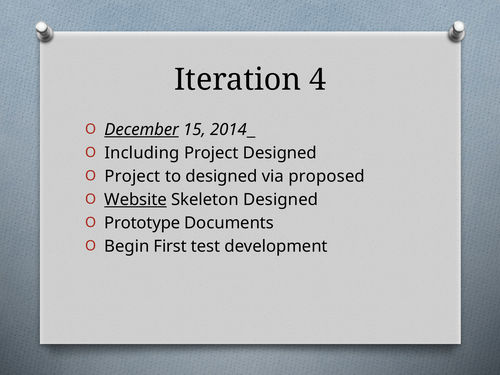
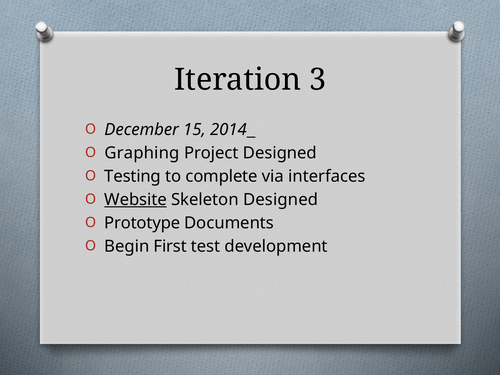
4: 4 -> 3
December underline: present -> none
Including: Including -> Graphing
Project at (132, 176): Project -> Testing
to designed: designed -> complete
proposed: proposed -> interfaces
